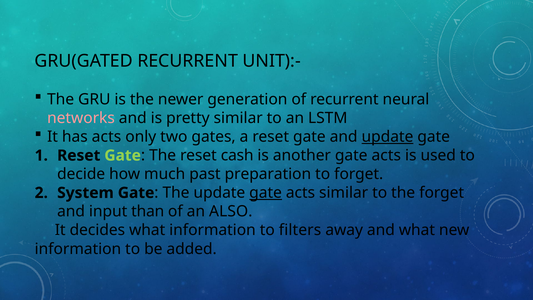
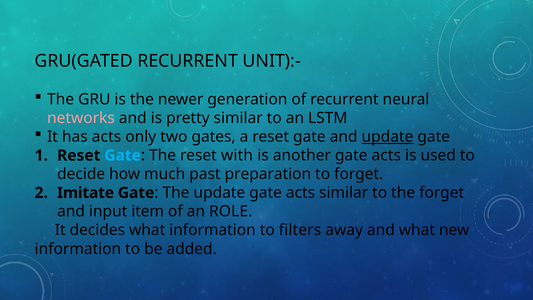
Gate at (123, 155) colour: light green -> light blue
cash: cash -> with
System: System -> Imitate
gate at (266, 193) underline: present -> none
than: than -> item
ALSO: ALSO -> ROLE
